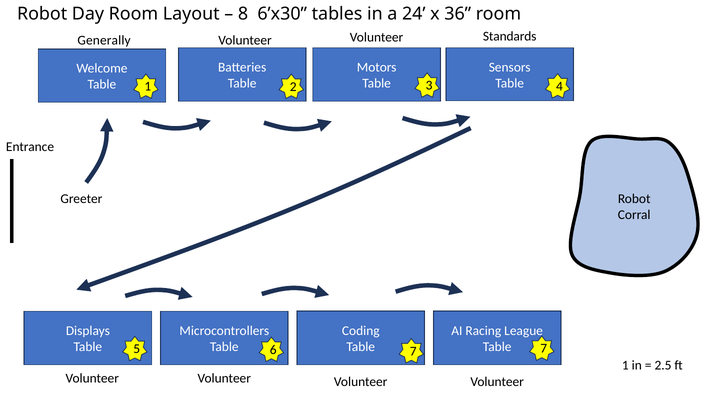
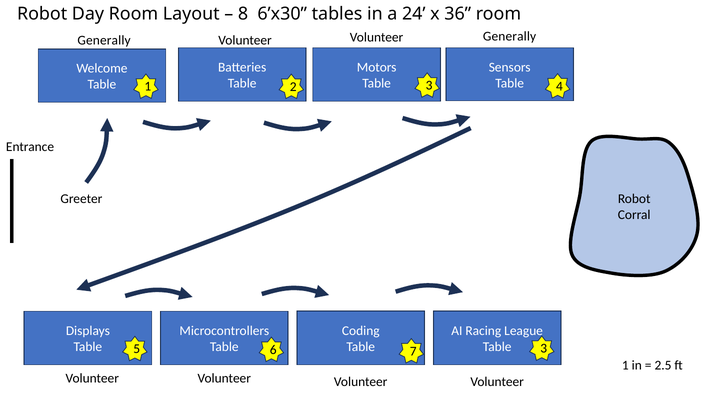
Volunteer Standards: Standards -> Generally
7 7: 7 -> 3
